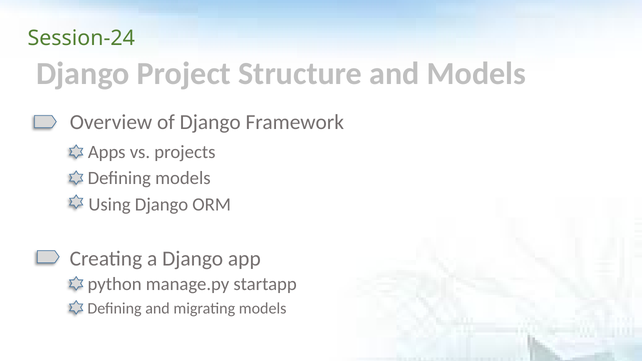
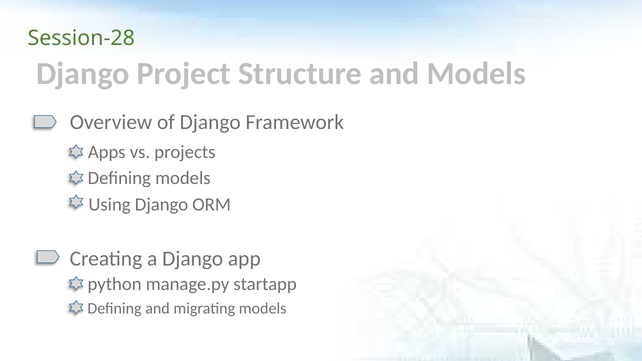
Session-24: Session-24 -> Session-28
